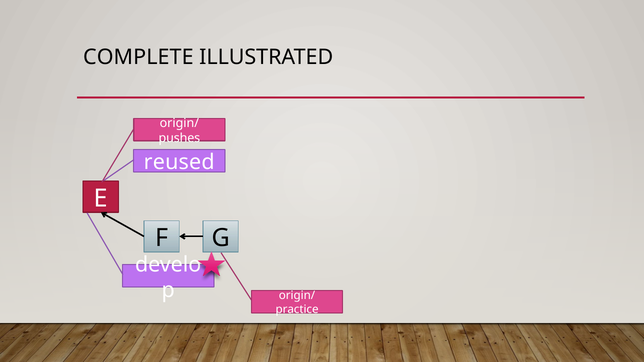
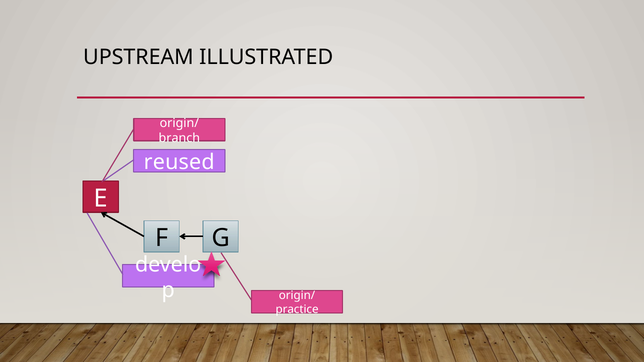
COMPLETE: COMPLETE -> UPSTREAM
pushes: pushes -> branch
